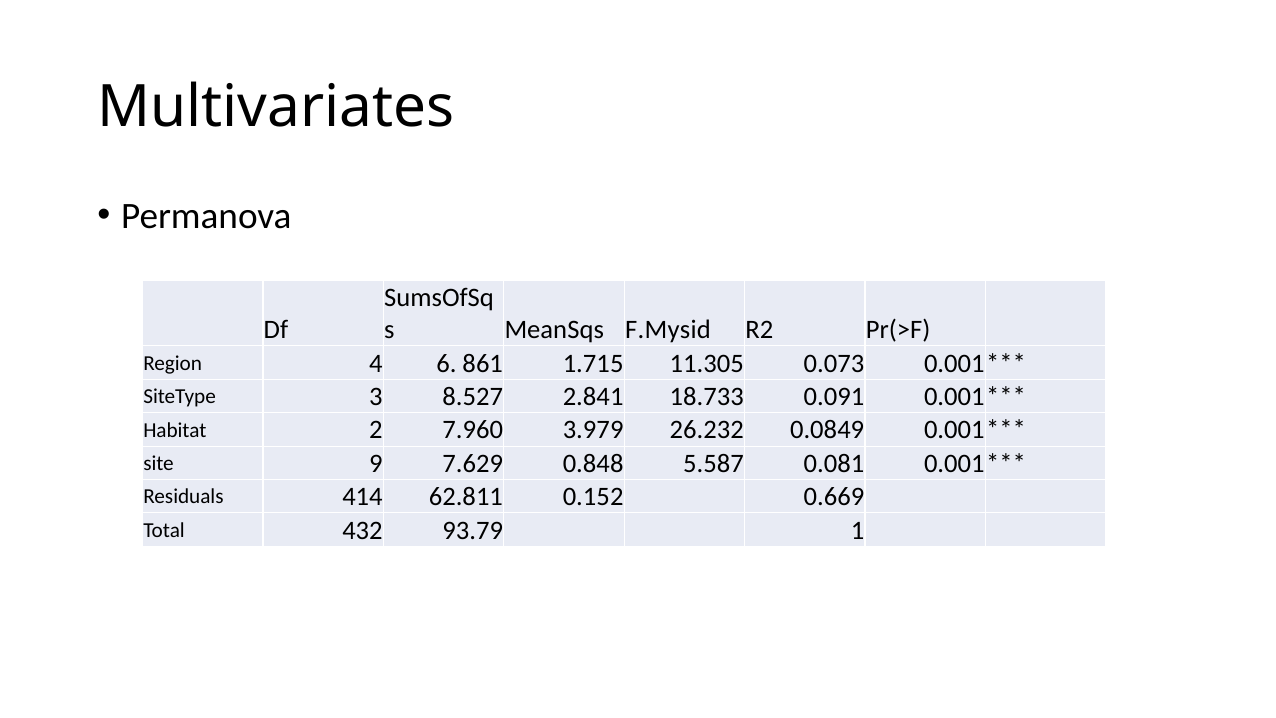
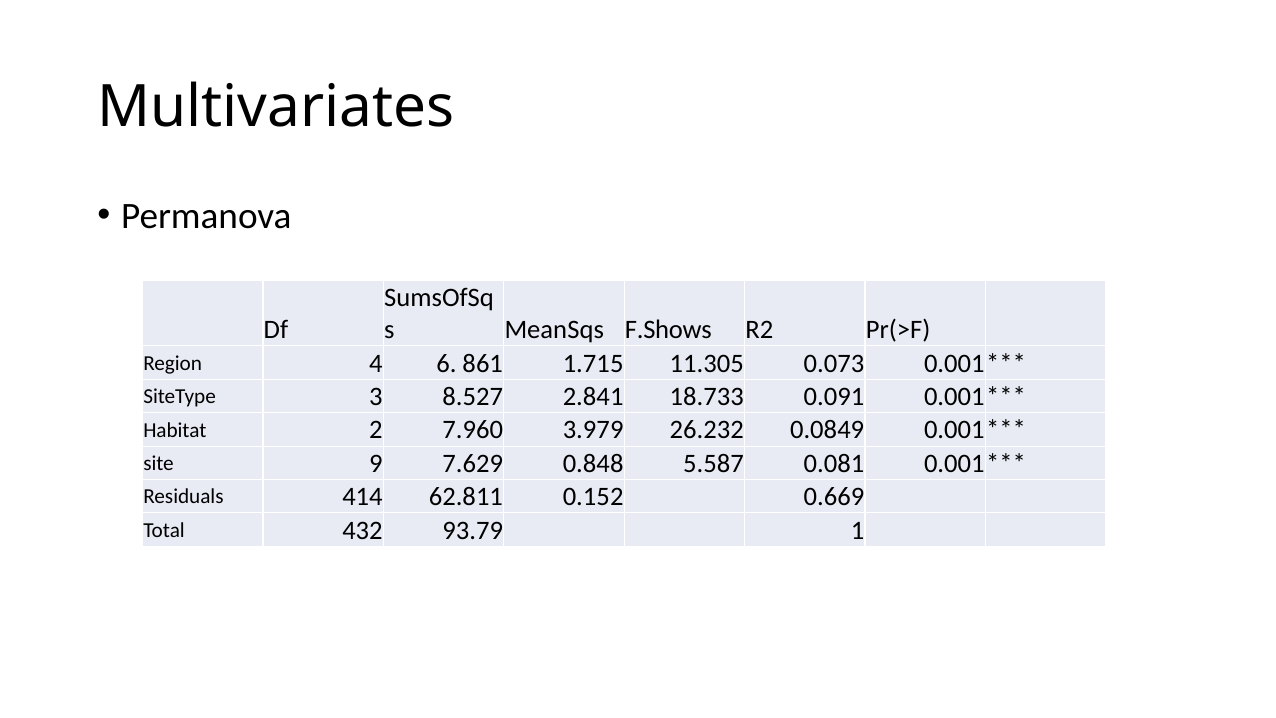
F.Mysid: F.Mysid -> F.Shows
